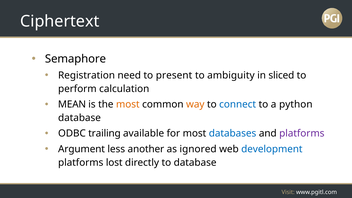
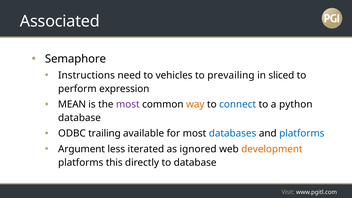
Ciphertext: Ciphertext -> Associated
Registration: Registration -> Instructions
present: present -> vehicles
ambiguity: ambiguity -> prevailing
calculation: calculation -> expression
most at (128, 104) colour: orange -> purple
platforms at (302, 133) colour: purple -> blue
another: another -> iterated
development colour: blue -> orange
lost: lost -> this
